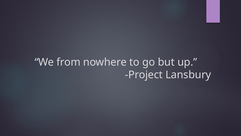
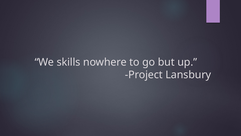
from: from -> skills
